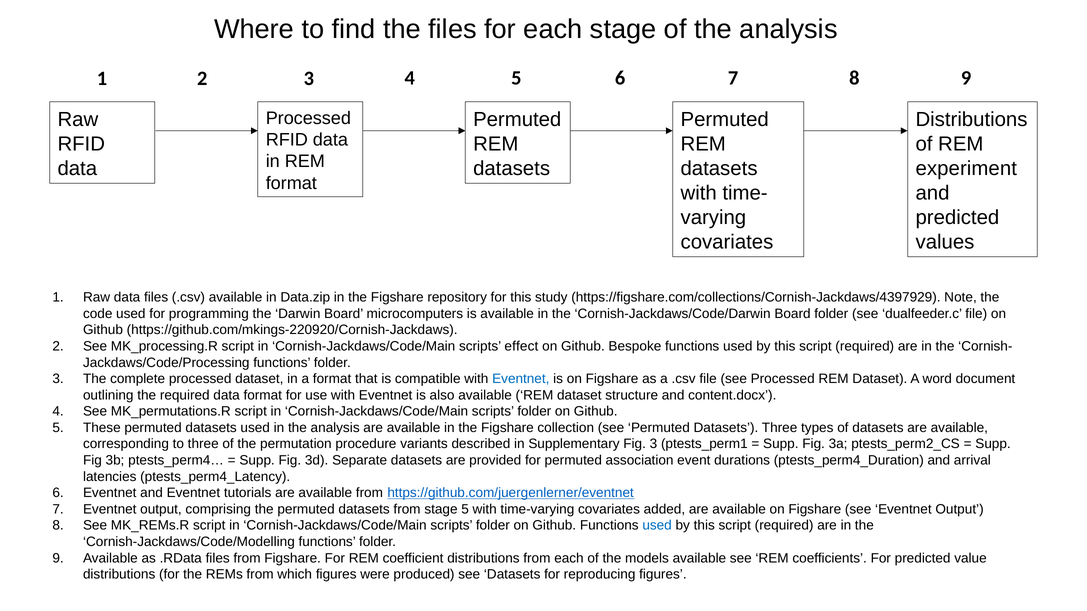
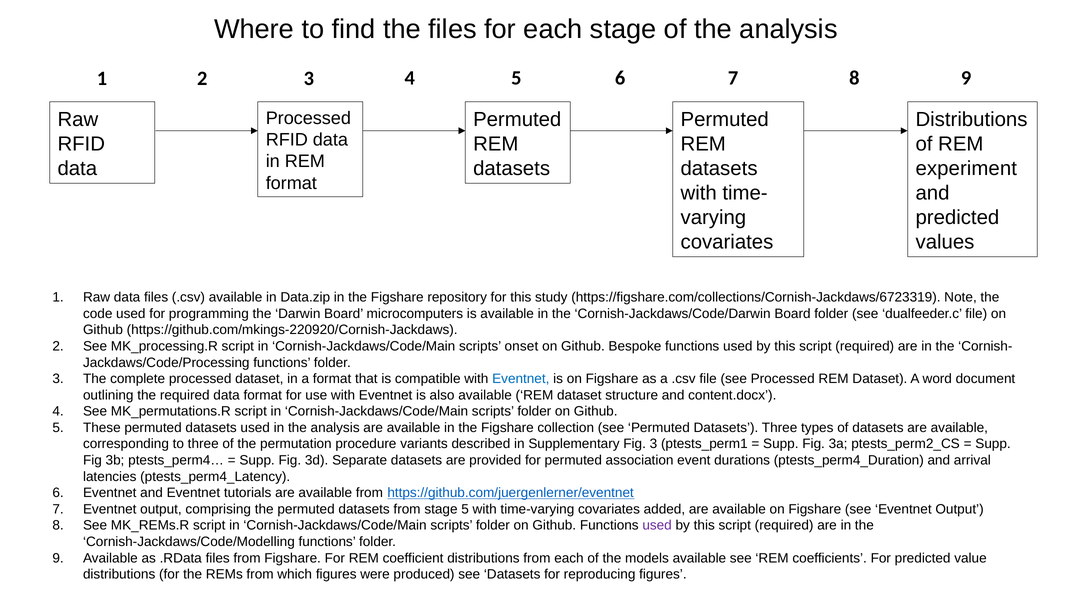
https://figshare.com/collections/Cornish-Jackdaws/4397929: https://figshare.com/collections/Cornish-Jackdaws/4397929 -> https://figshare.com/collections/Cornish-Jackdaws/6723319
effect: effect -> onset
used at (657, 526) colour: blue -> purple
